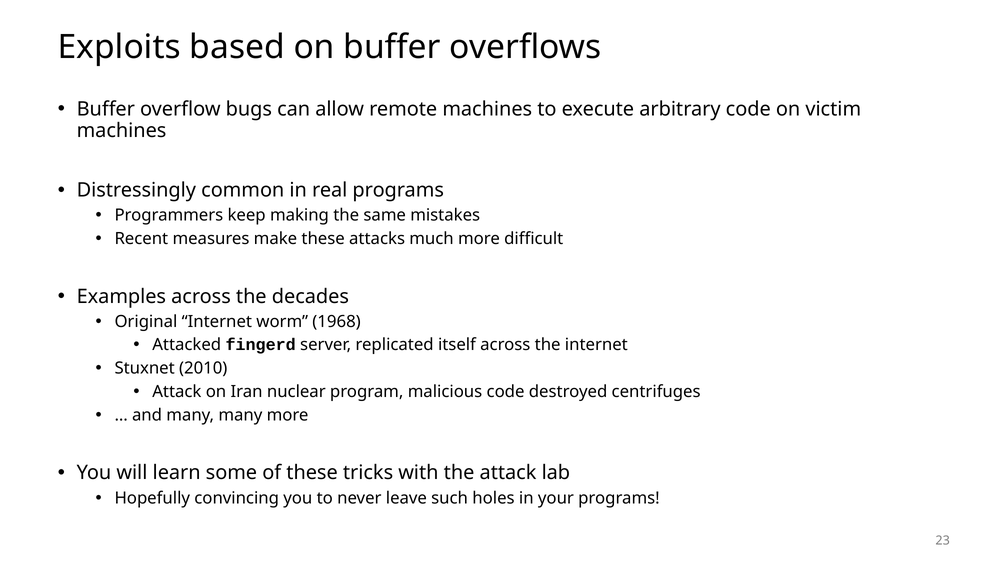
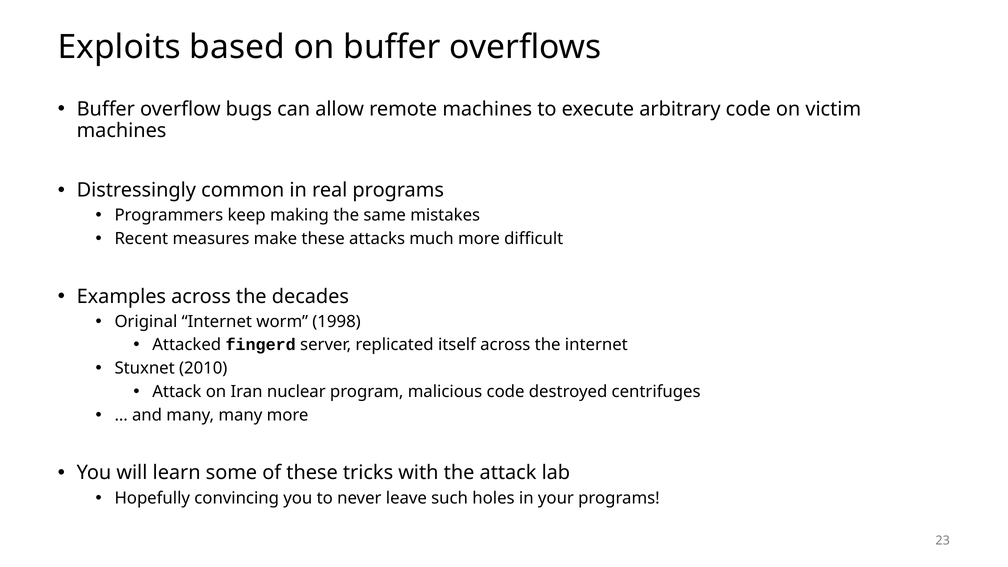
1968: 1968 -> 1998
